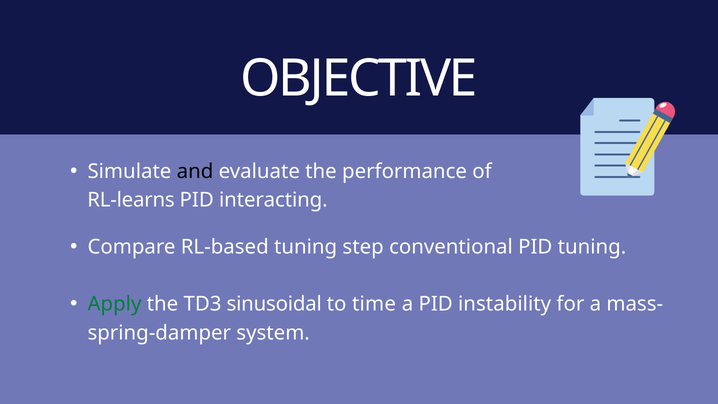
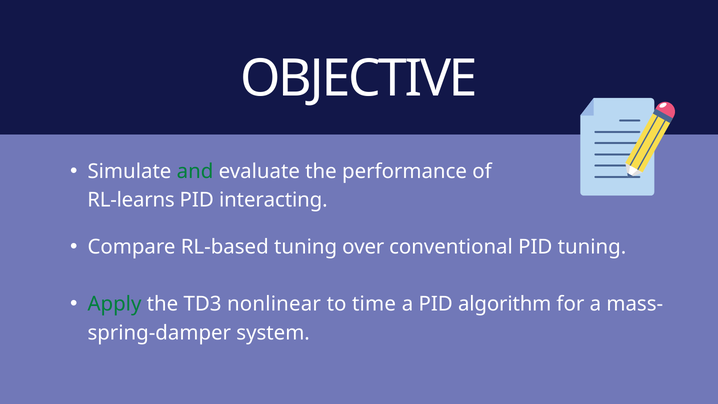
and colour: black -> green
step: step -> over
sinusoidal: sinusoidal -> nonlinear
instability: instability -> algorithm
